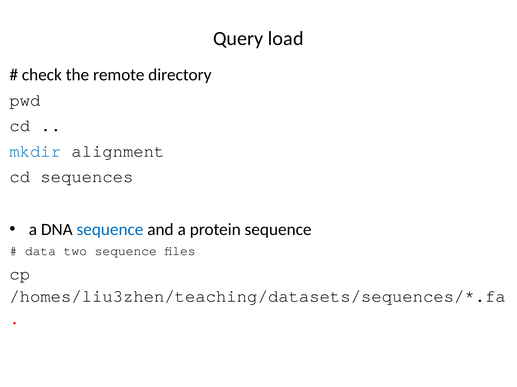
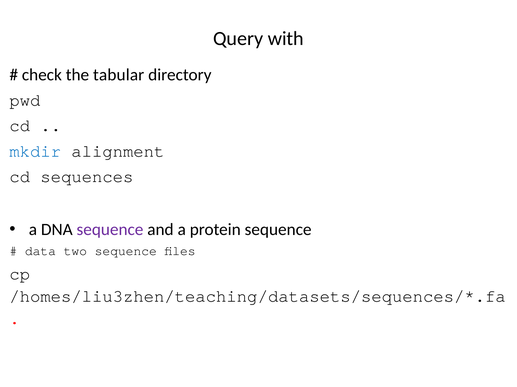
load: load -> with
remote: remote -> tabular
sequence at (110, 230) colour: blue -> purple
